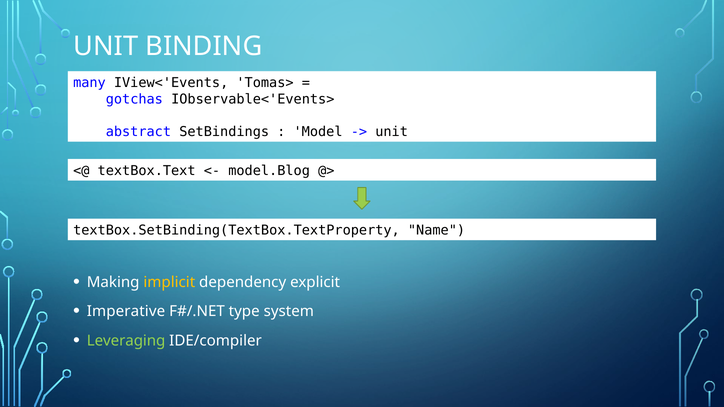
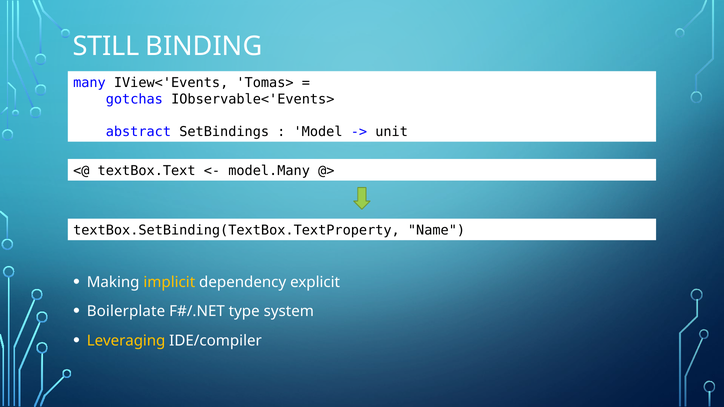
UNIT at (106, 46): UNIT -> STILL
model.Blog: model.Blog -> model.Many
Imperative: Imperative -> Boilerplate
Leveraging colour: light green -> yellow
